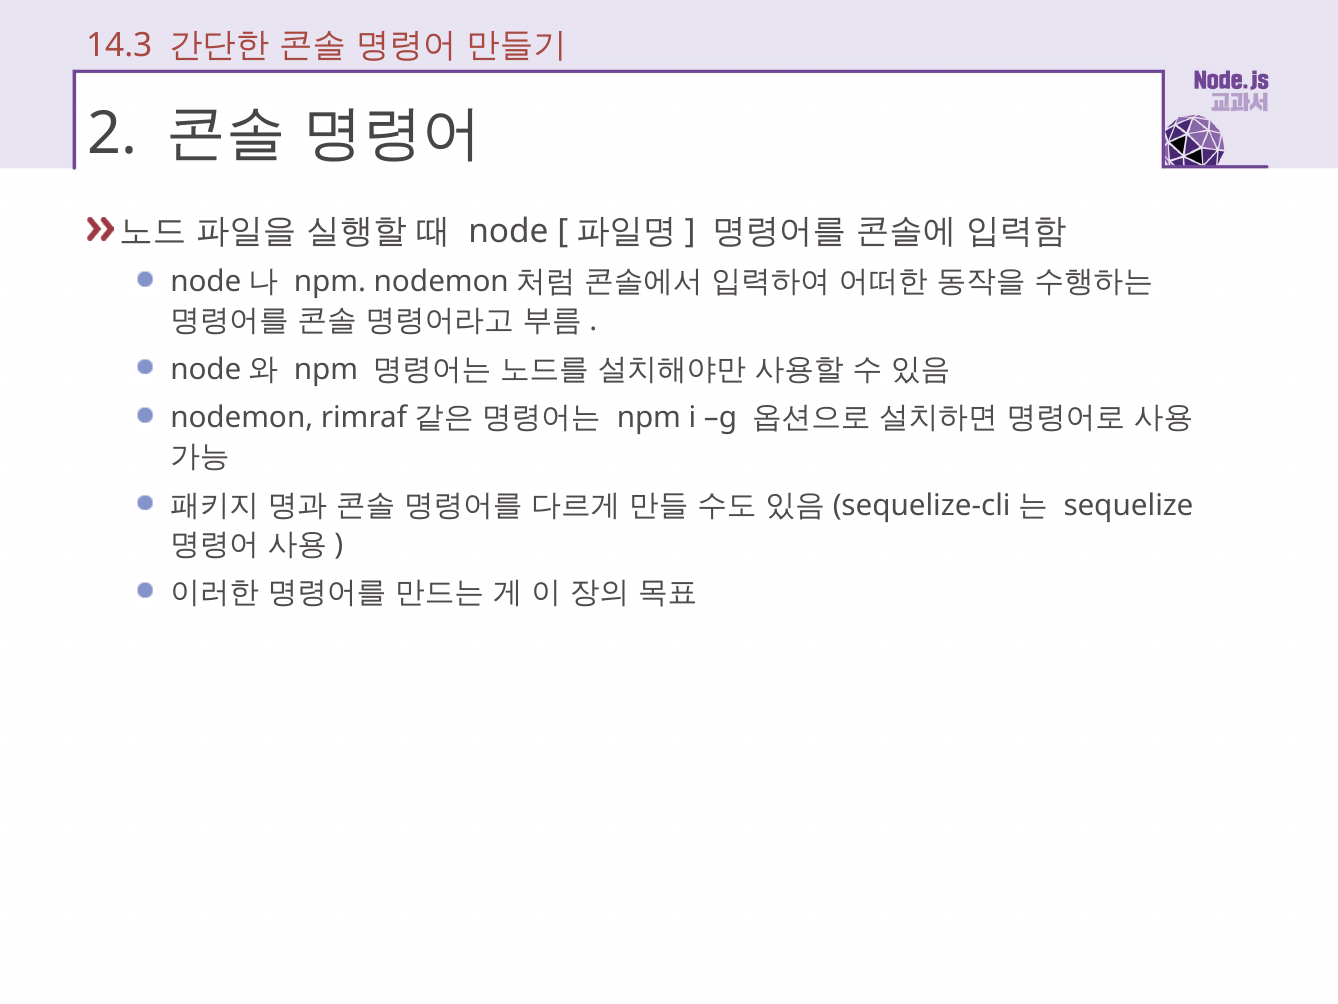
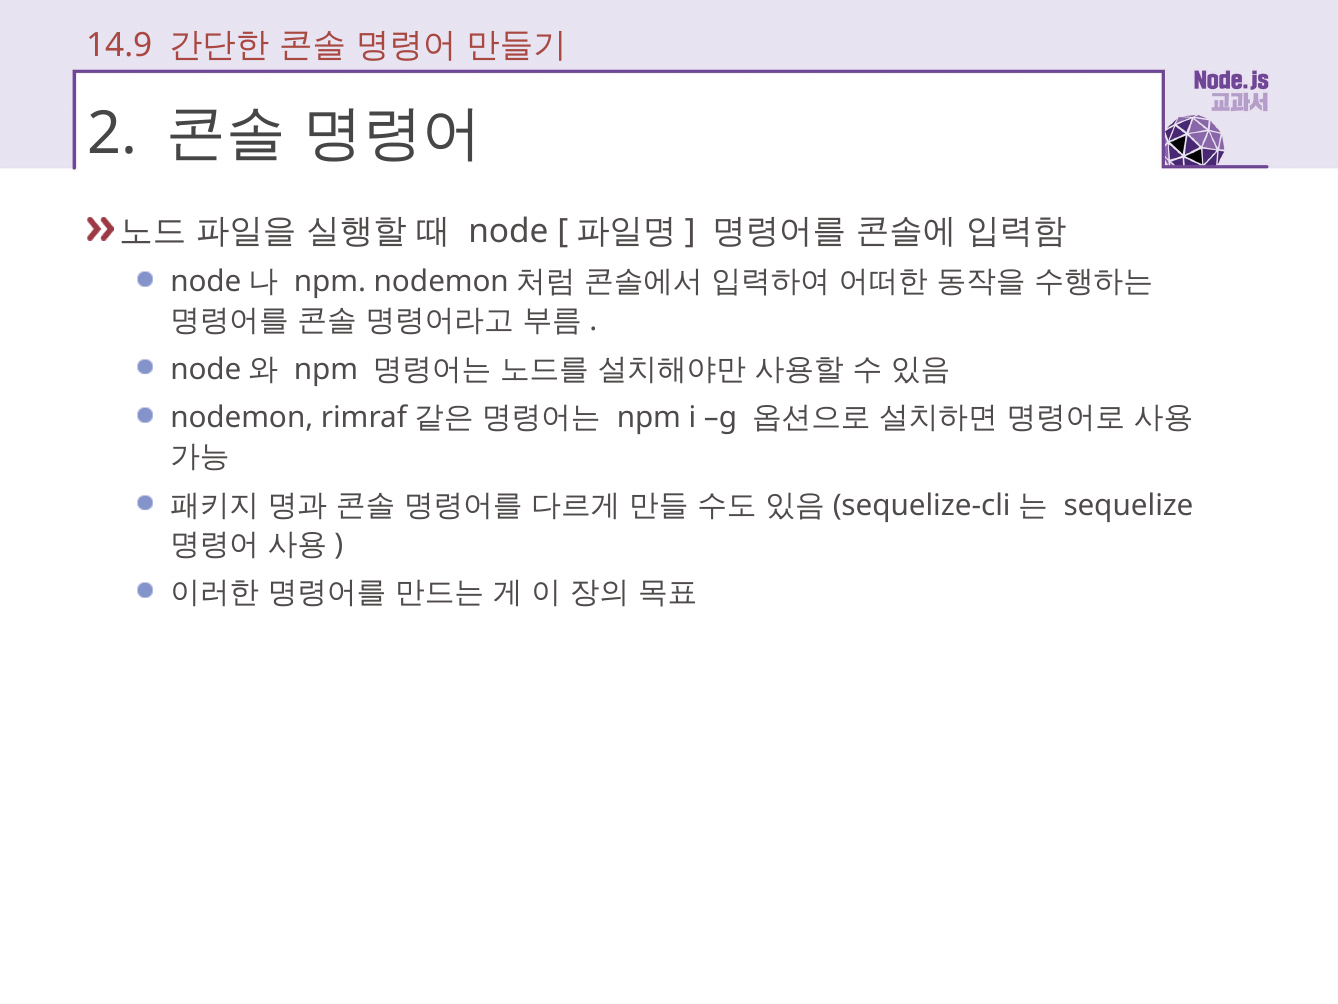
14.3: 14.3 -> 14.9
